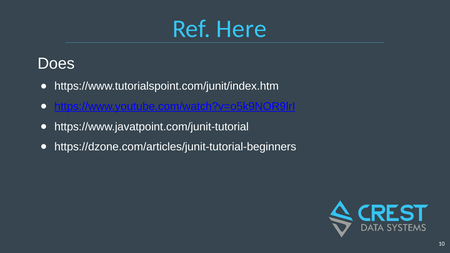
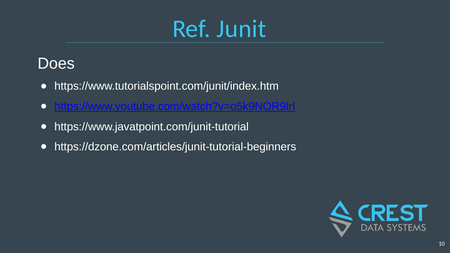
Here: Here -> Junit
